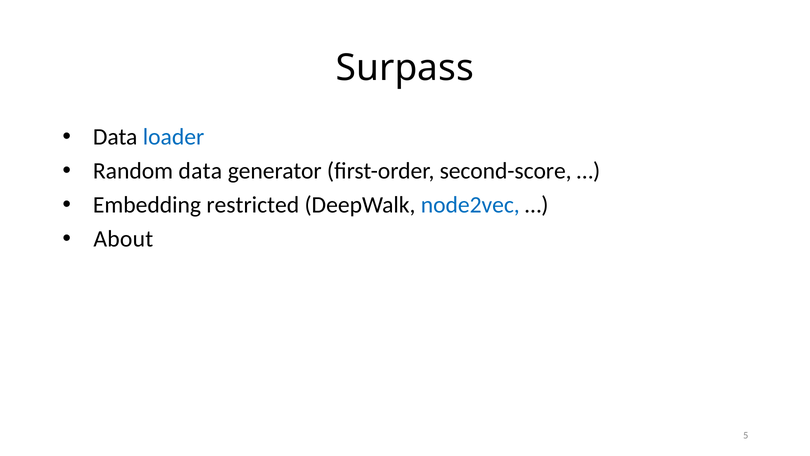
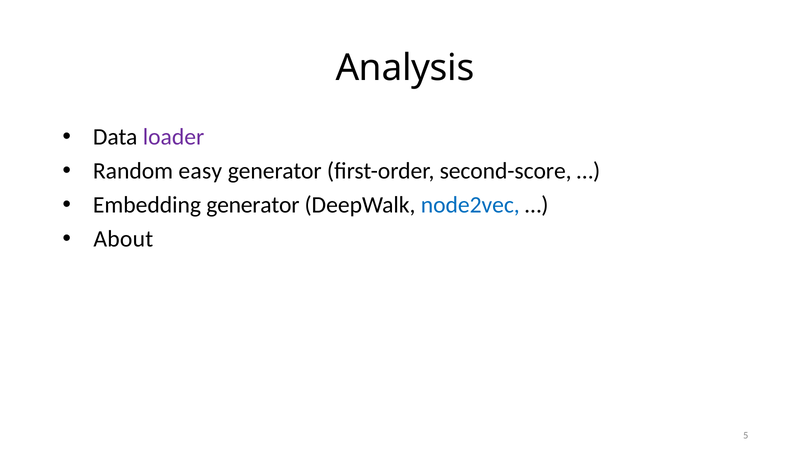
Surpass: Surpass -> Analysis
loader colour: blue -> purple
Random data: data -> easy
Embedding restricted: restricted -> generator
